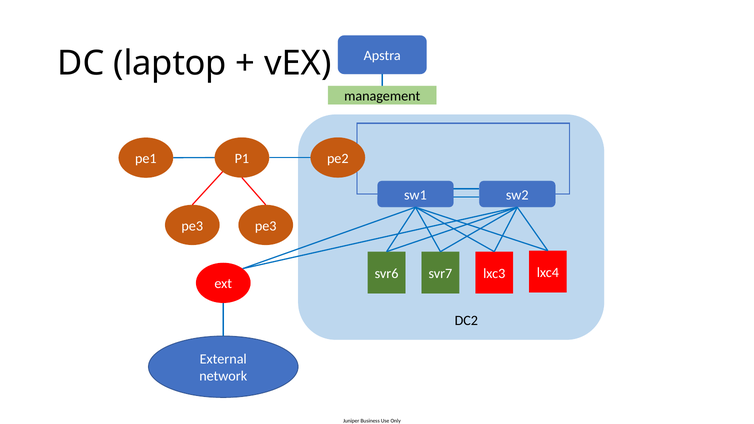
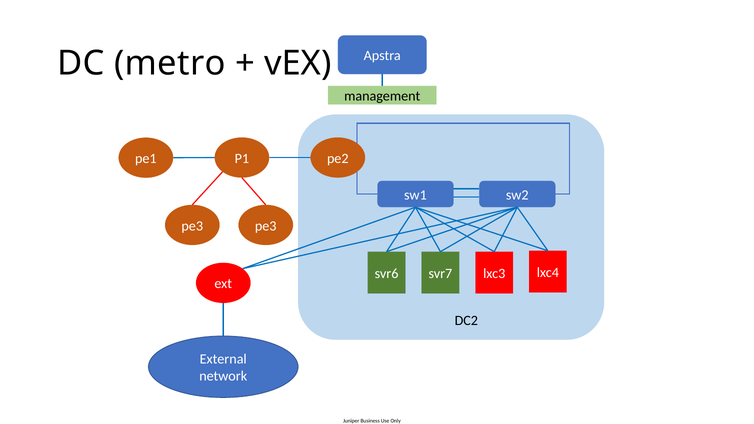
laptop: laptop -> metro
